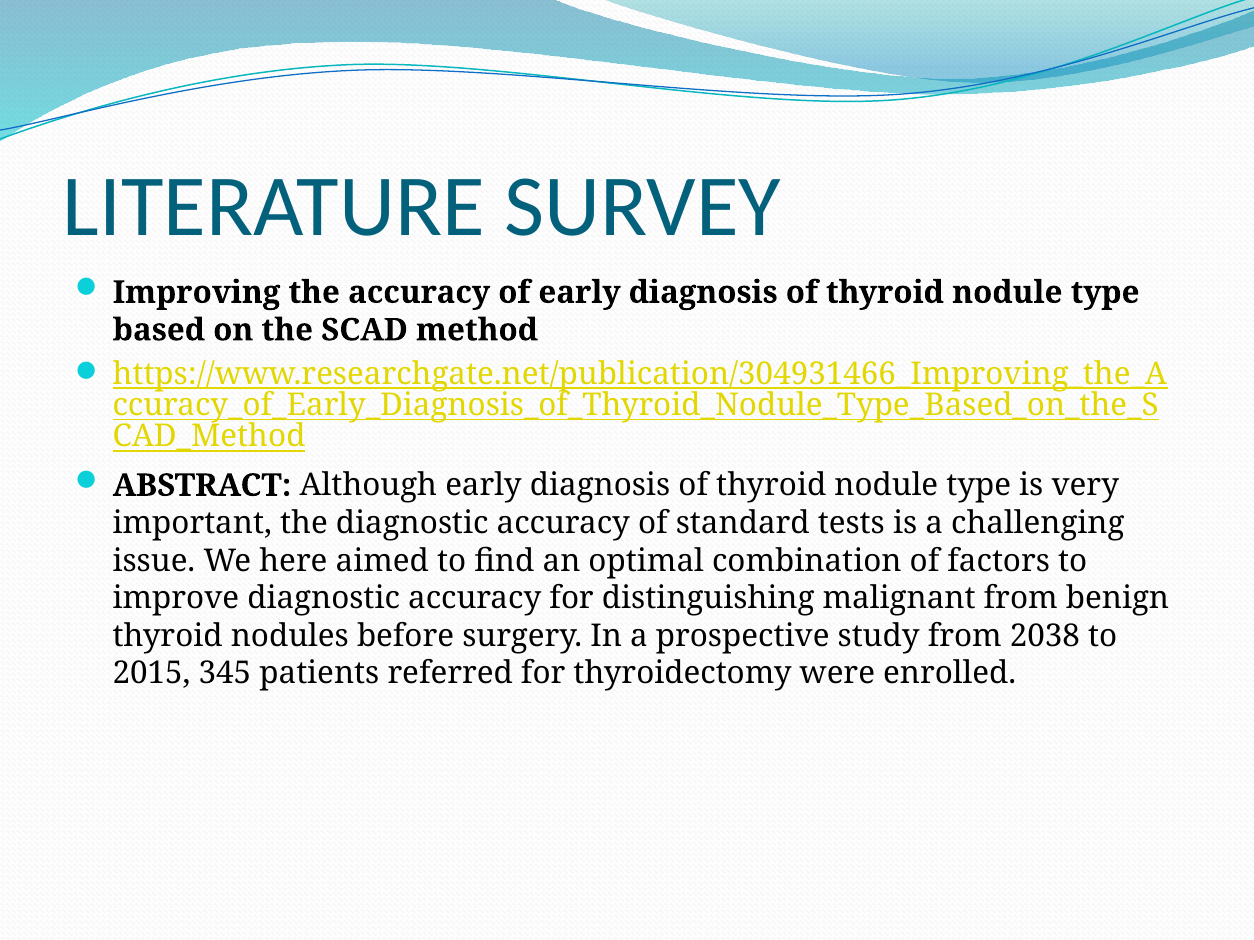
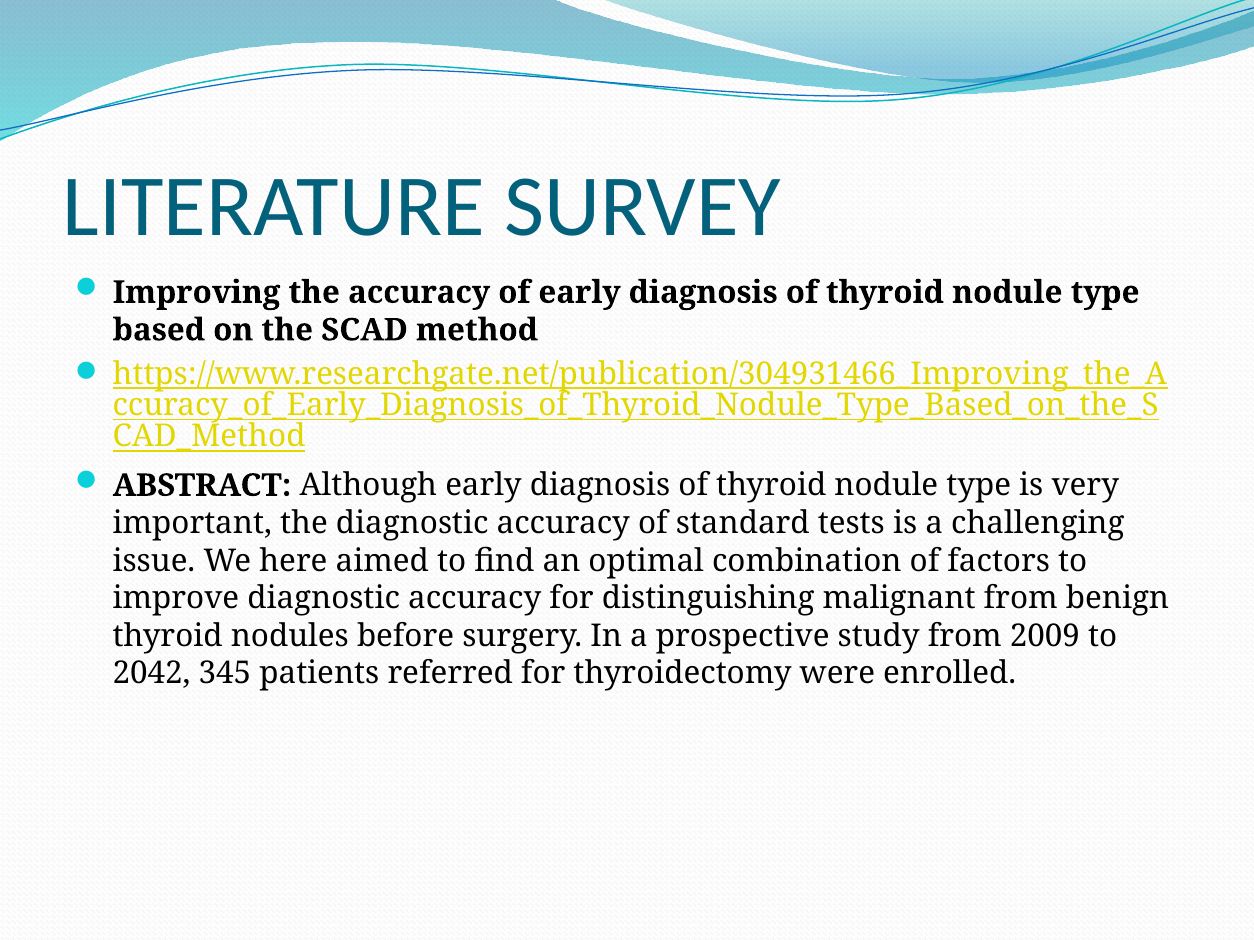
2038: 2038 -> 2009
2015: 2015 -> 2042
